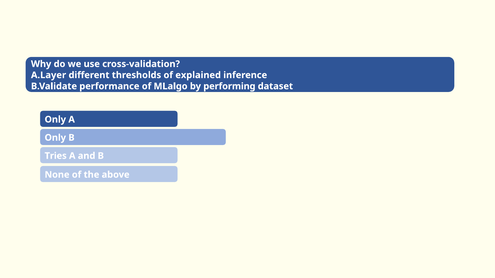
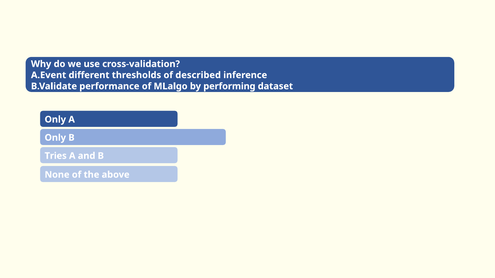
A.Layer: A.Layer -> A.Event
explained: explained -> described
